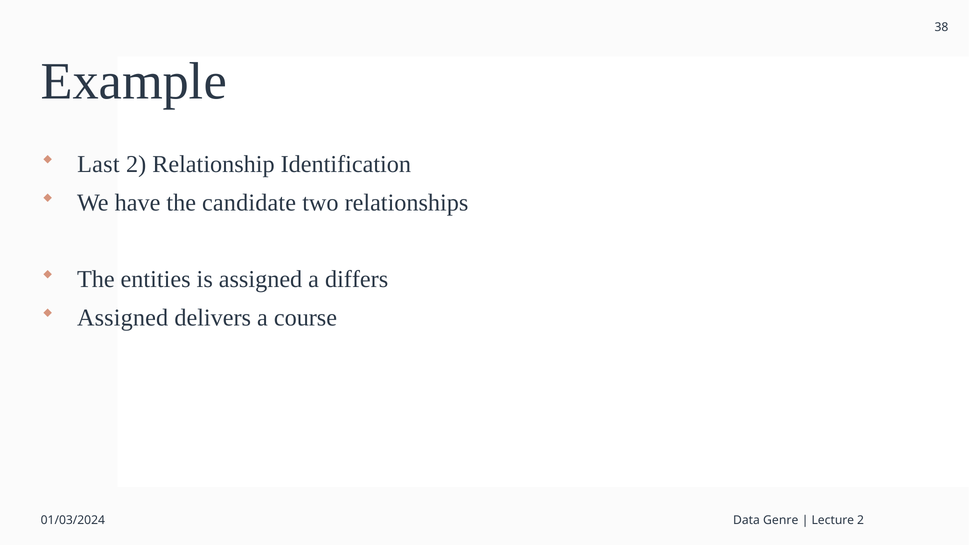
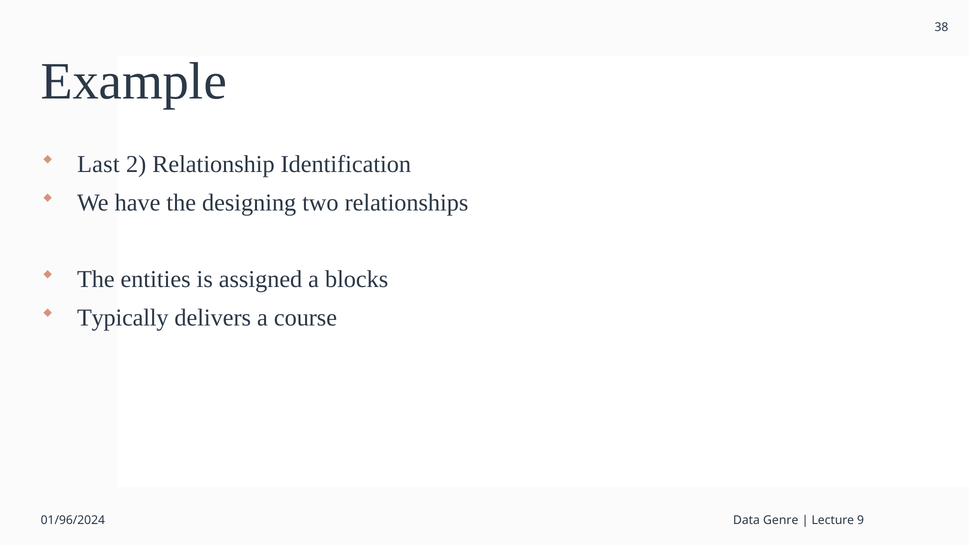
candidate: candidate -> designing
differs: differs -> blocks
Assigned at (123, 318): Assigned -> Typically
01/03/2024: 01/03/2024 -> 01/96/2024
Lecture 2: 2 -> 9
